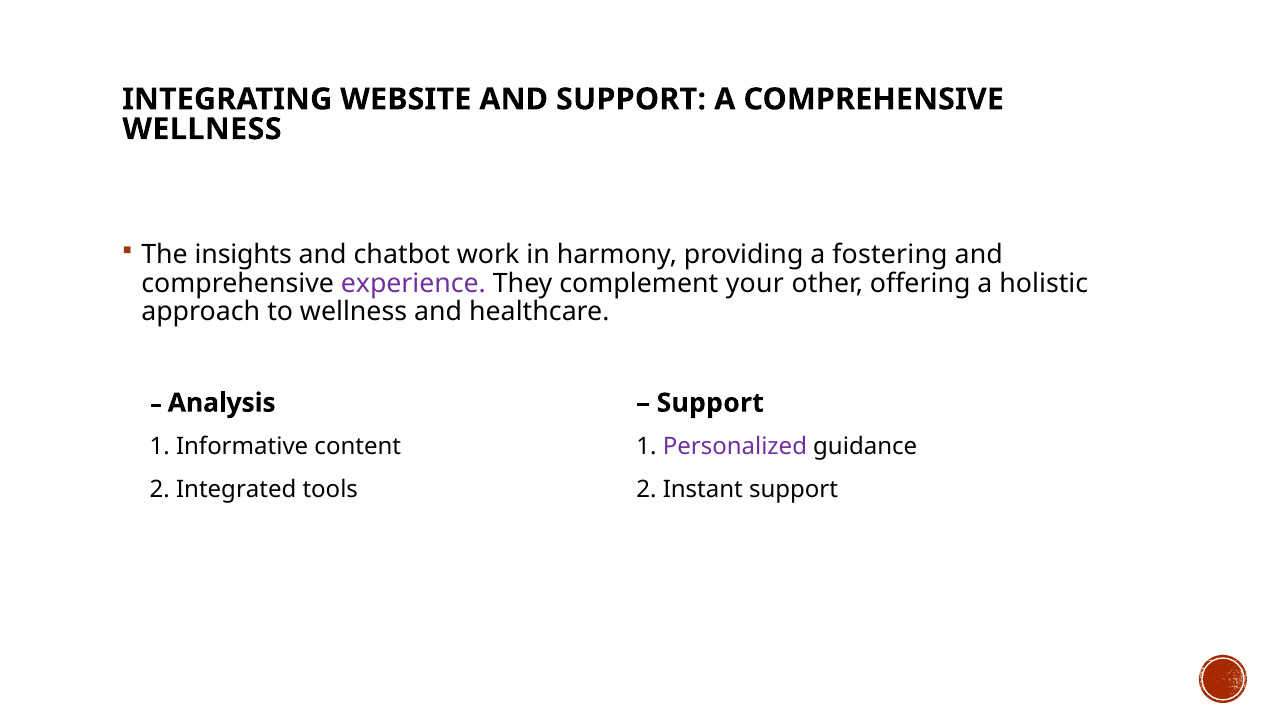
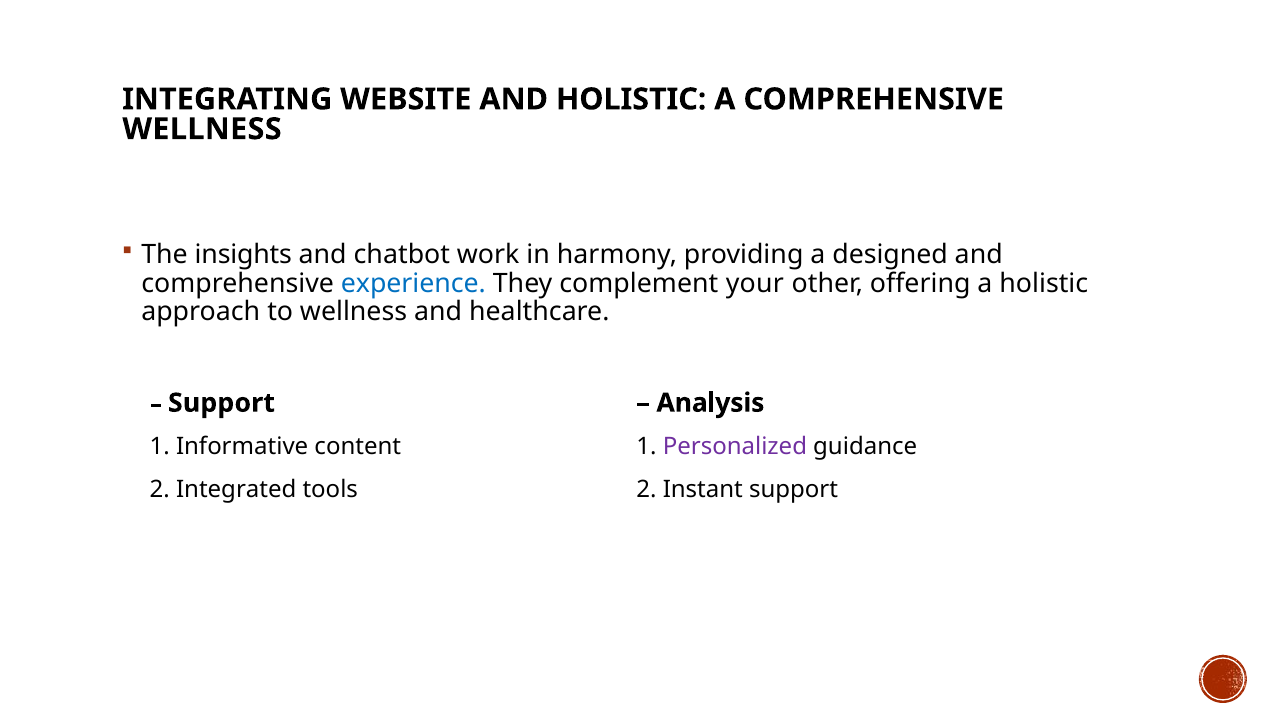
AND SUPPORT: SUPPORT -> HOLISTIC
fostering: fostering -> designed
experience colour: purple -> blue
Analysis at (222, 403): Analysis -> Support
Support at (710, 403): Support -> Analysis
